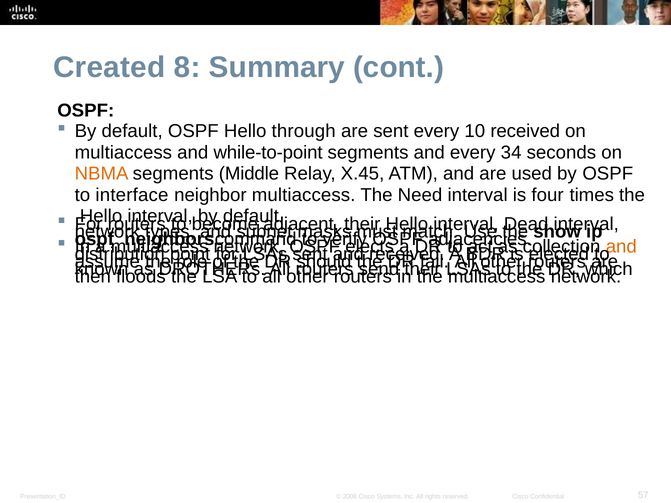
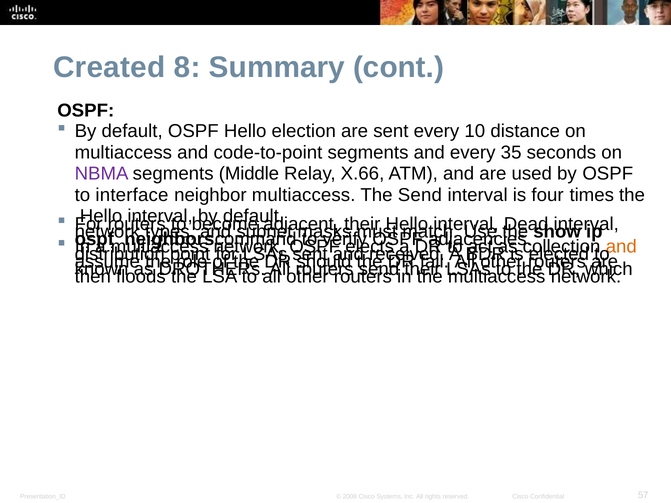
through: through -> election
10 received: received -> distance
while-to-point: while-to-point -> code-to-point
34: 34 -> 35
NBMA colour: orange -> purple
X.45: X.45 -> X.66
The Need: Need -> Send
